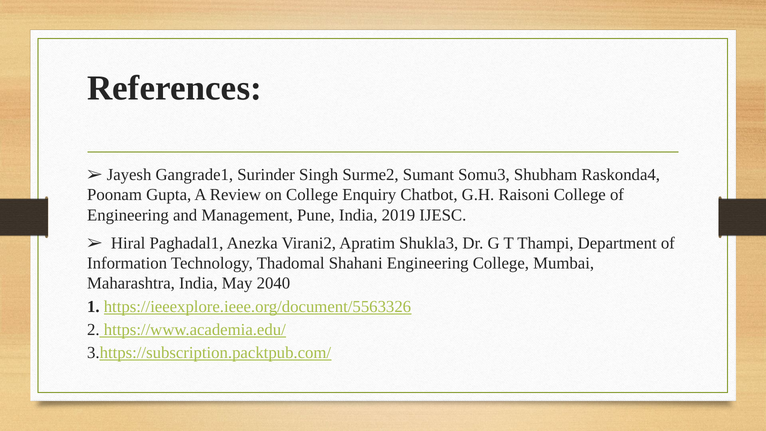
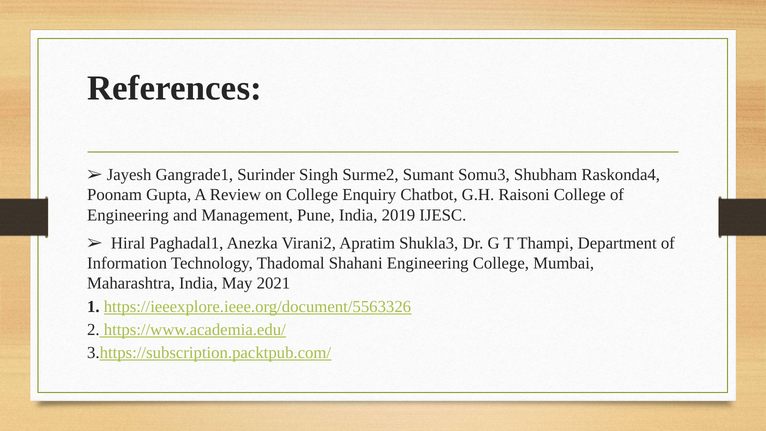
2040: 2040 -> 2021
